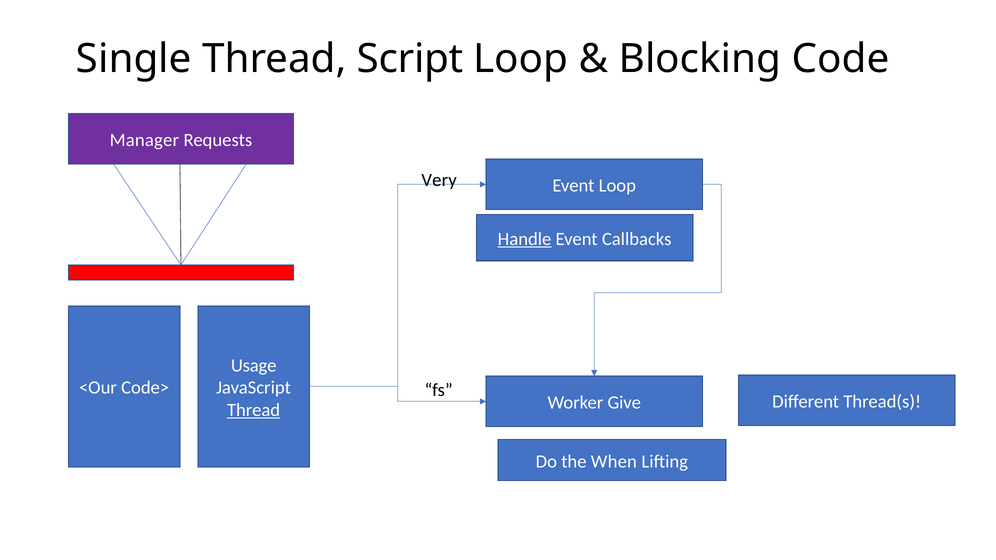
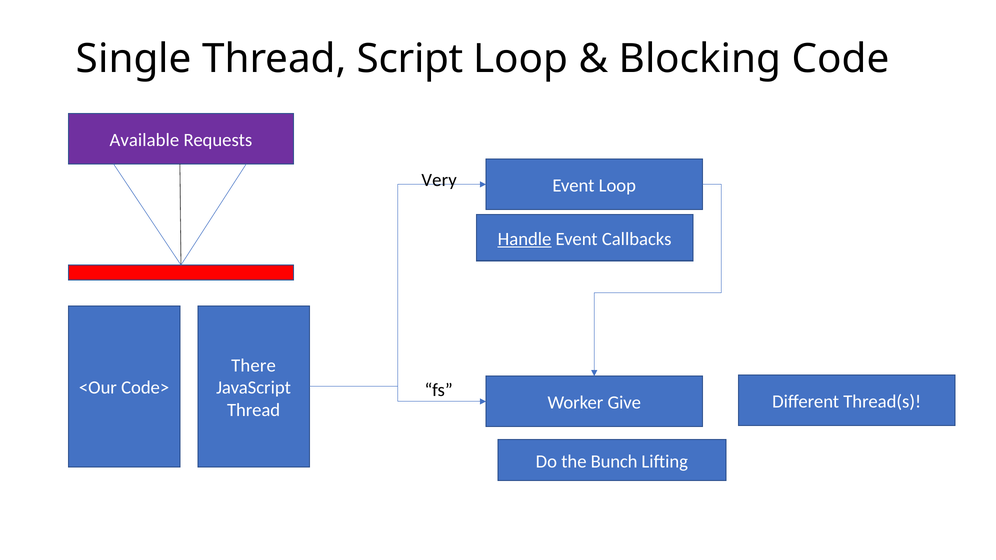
Manager: Manager -> Available
Usage: Usage -> There
Thread at (254, 410) underline: present -> none
When: When -> Bunch
